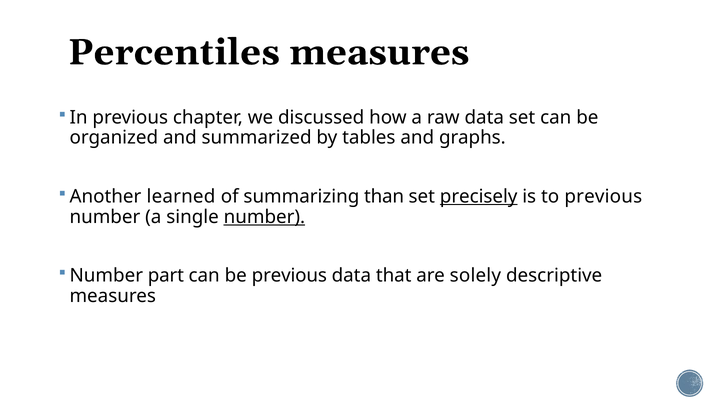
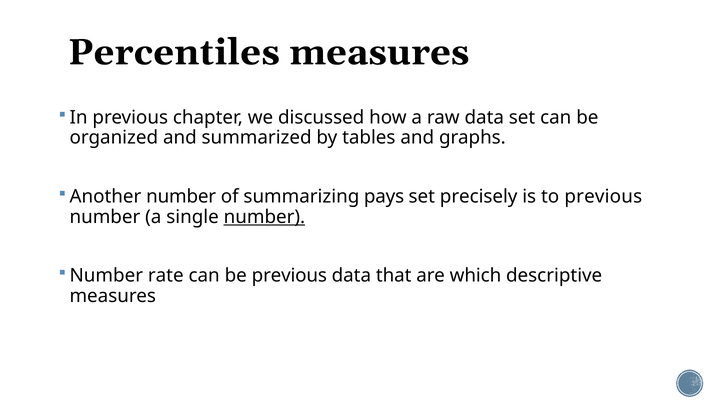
Another learned: learned -> number
than: than -> pays
precisely underline: present -> none
part: part -> rate
solely: solely -> which
